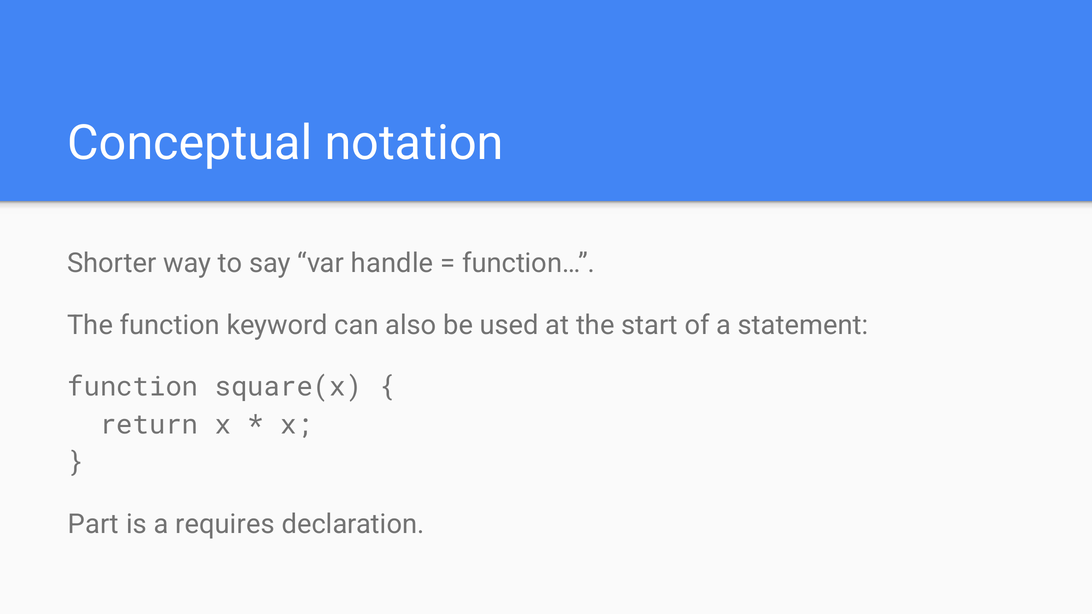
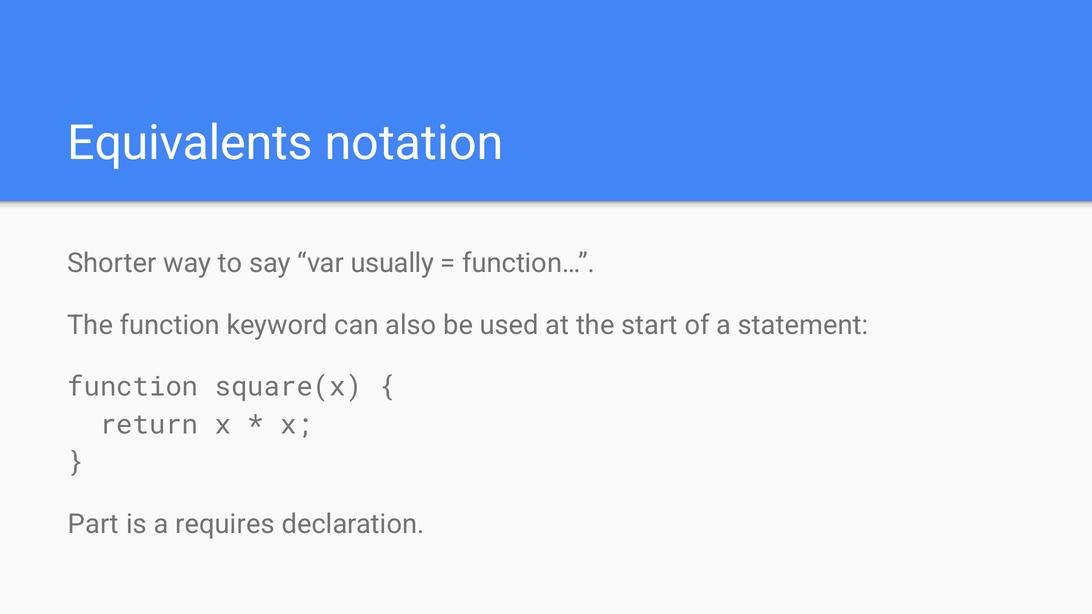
Conceptual: Conceptual -> Equivalents
handle: handle -> usually
